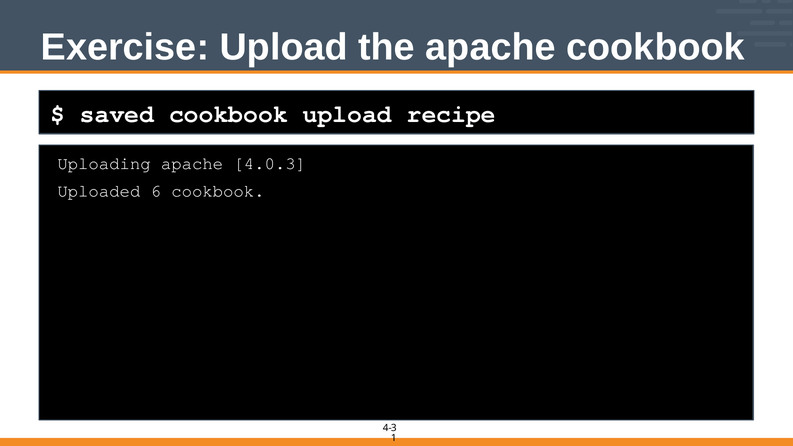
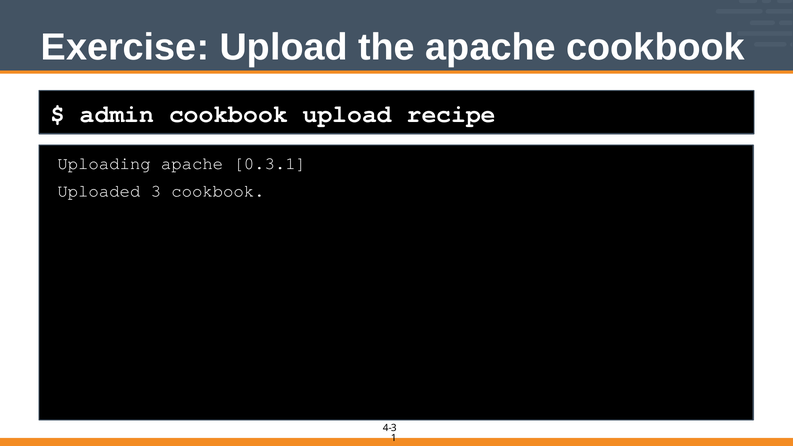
saved: saved -> admin
4.0.3: 4.0.3 -> 0.3.1
Uploaded 6: 6 -> 3
